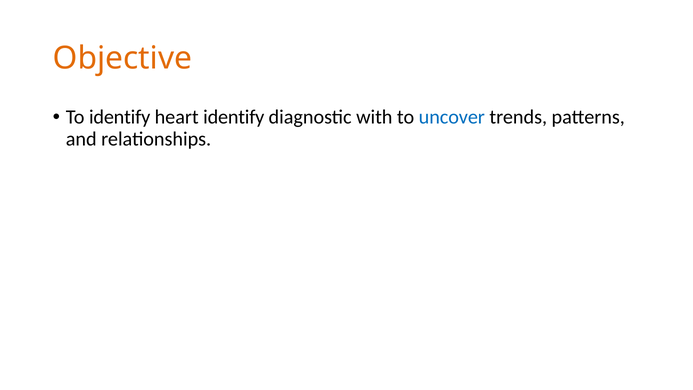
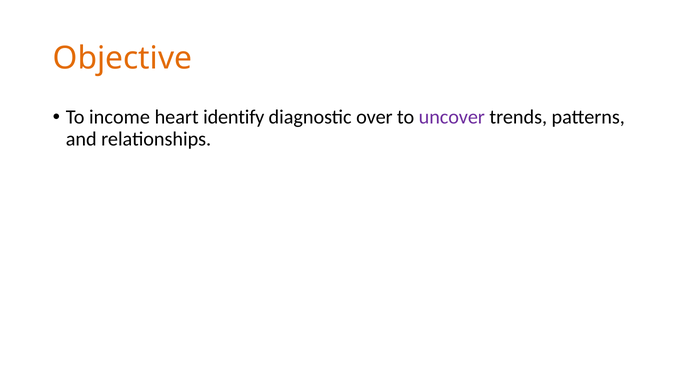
To identify: identify -> income
with: with -> over
uncover colour: blue -> purple
